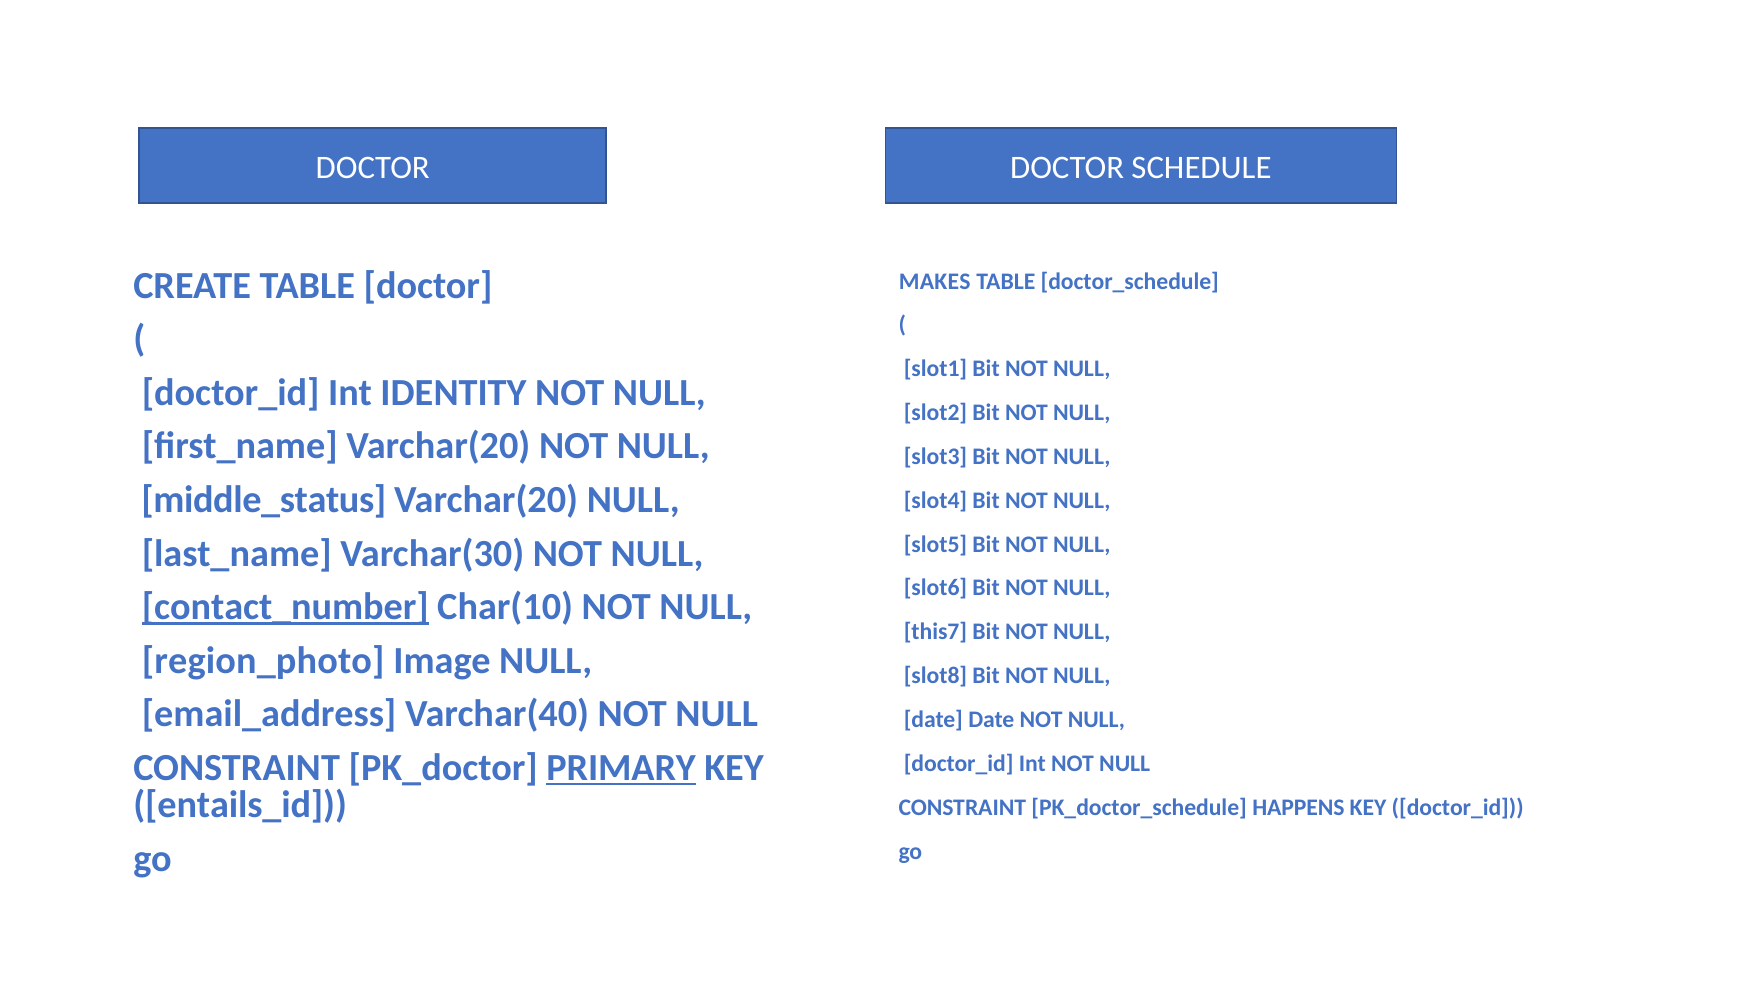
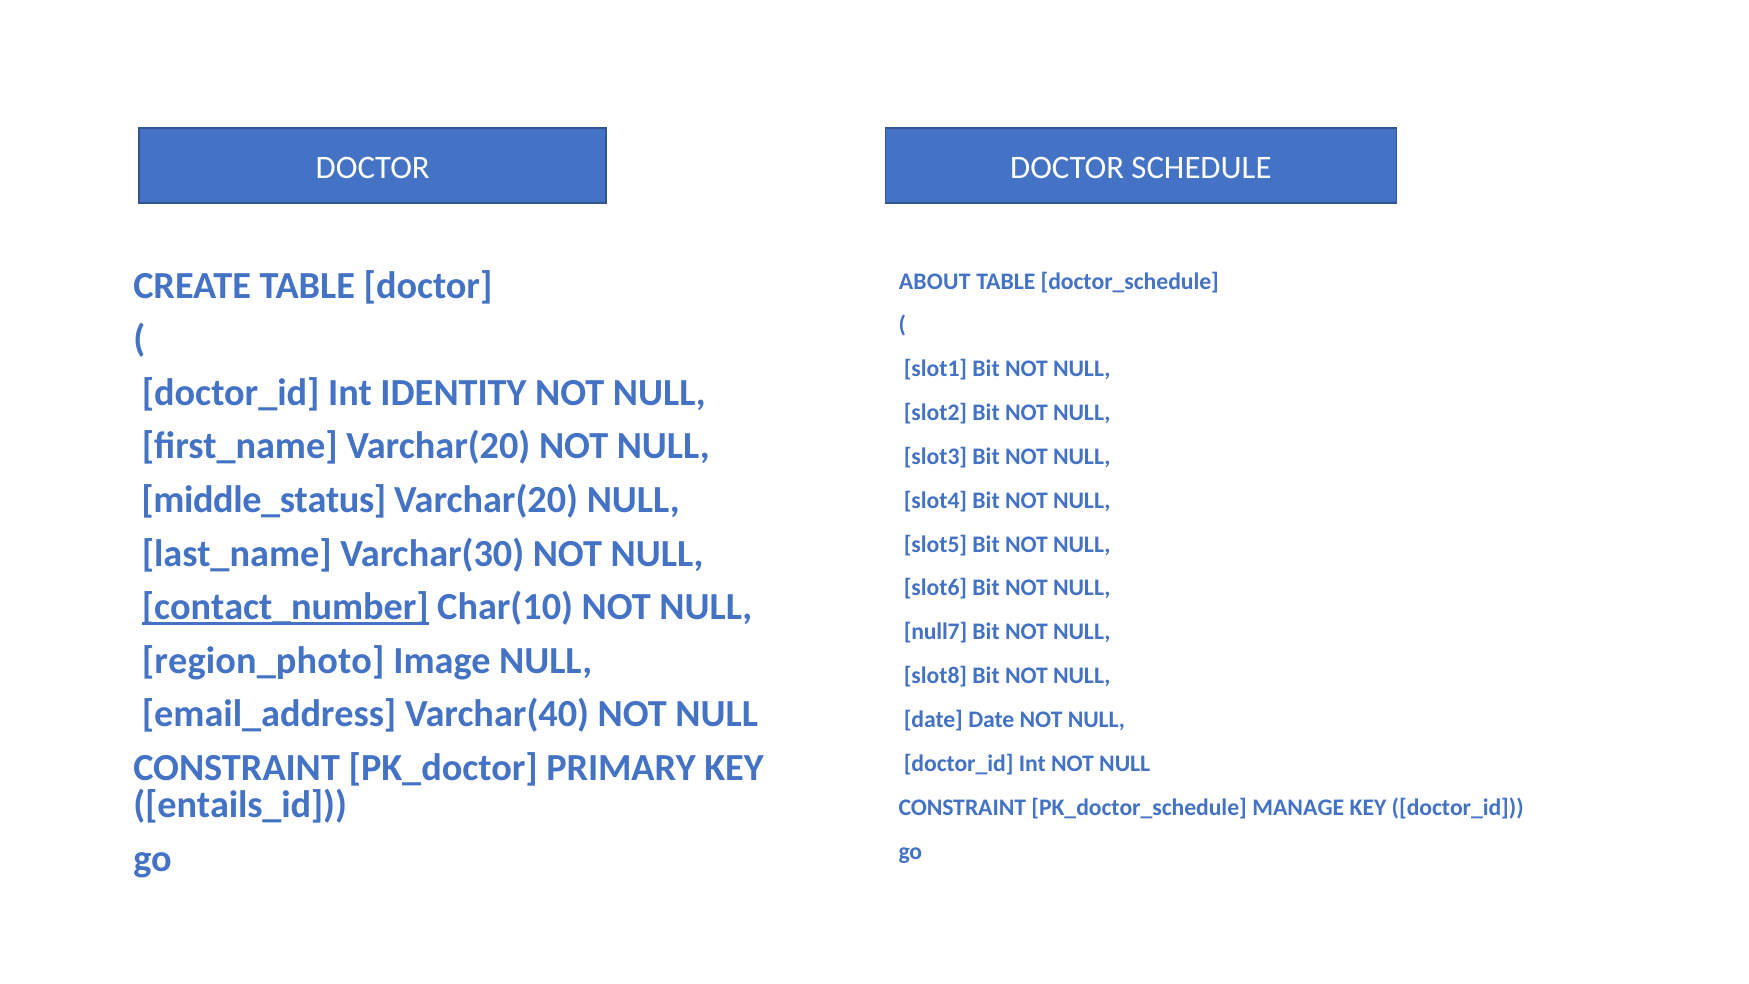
MAKES: MAKES -> ABOUT
this7: this7 -> null7
PRIMARY underline: present -> none
HAPPENS: HAPPENS -> MANAGE
